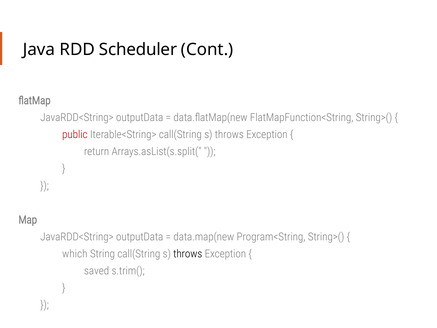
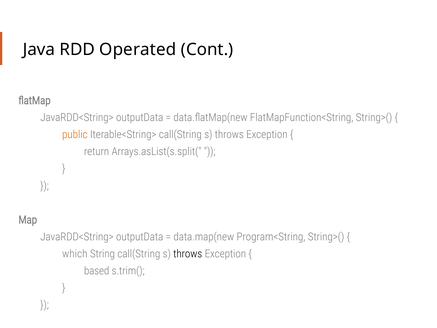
Scheduler: Scheduler -> Operated
public colour: red -> orange
saved: saved -> based
